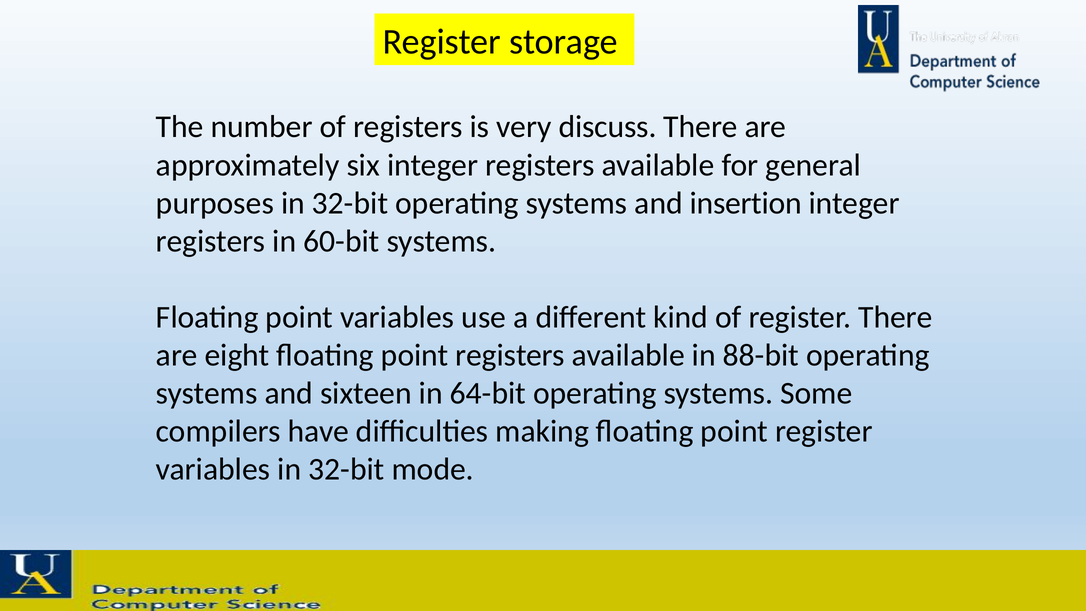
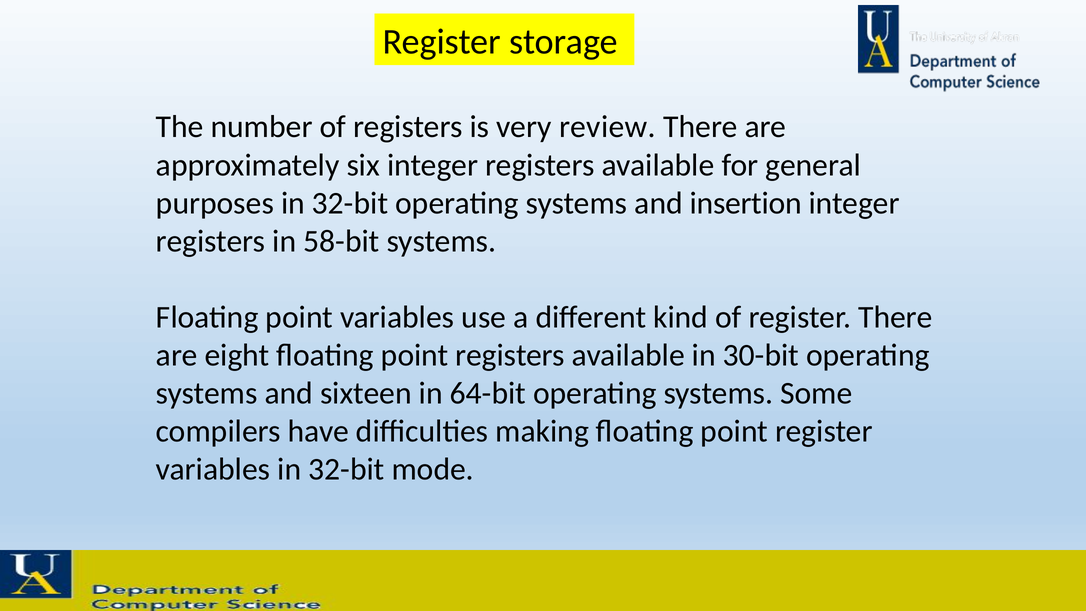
discuss: discuss -> review
60-bit: 60-bit -> 58-bit
88-bit: 88-bit -> 30-bit
